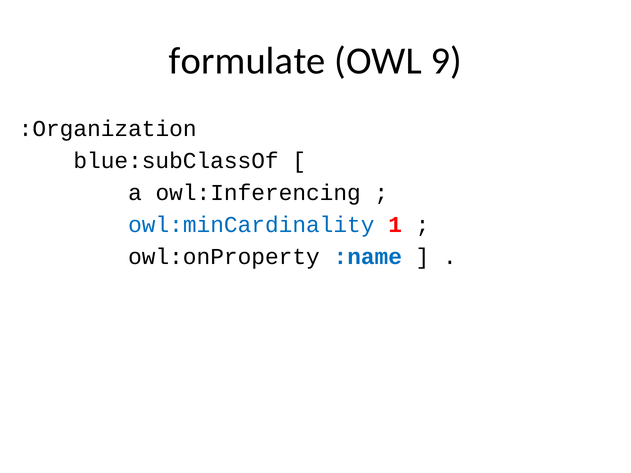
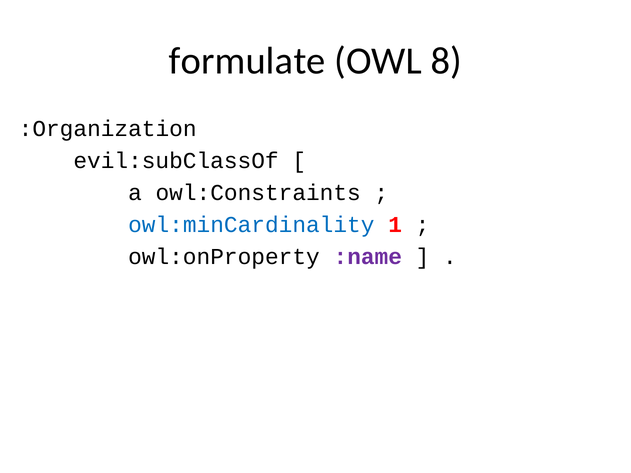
9: 9 -> 8
blue:subClassOf: blue:subClassOf -> evil:subClassOf
owl:Inferencing: owl:Inferencing -> owl:Constraints
:name colour: blue -> purple
